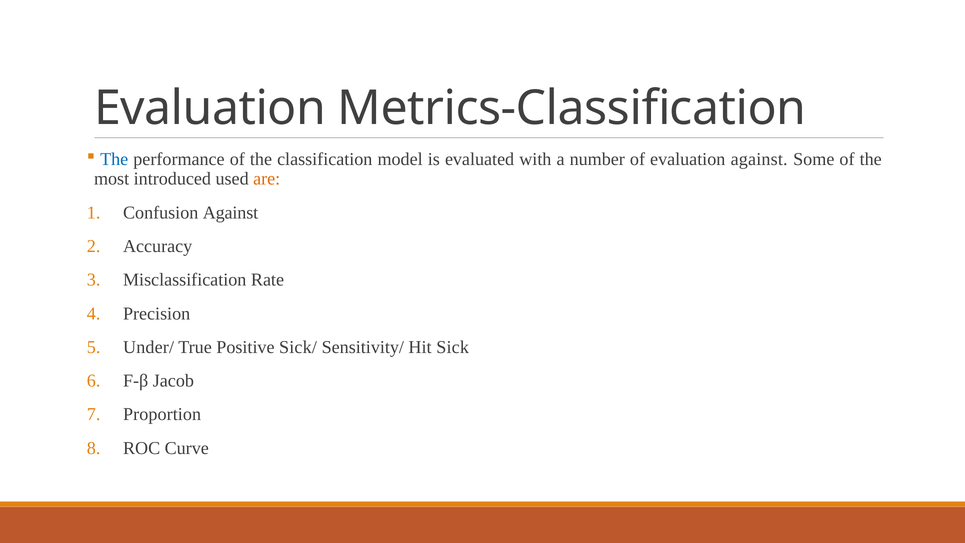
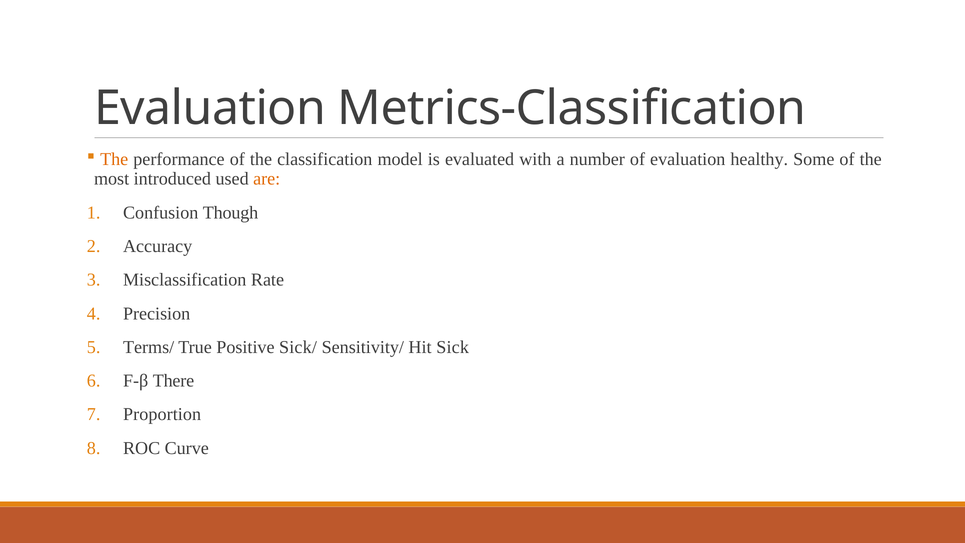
The at (114, 159) colour: blue -> orange
evaluation against: against -> healthy
Confusion Against: Against -> Though
Under/: Under/ -> Terms/
Jacob: Jacob -> There
